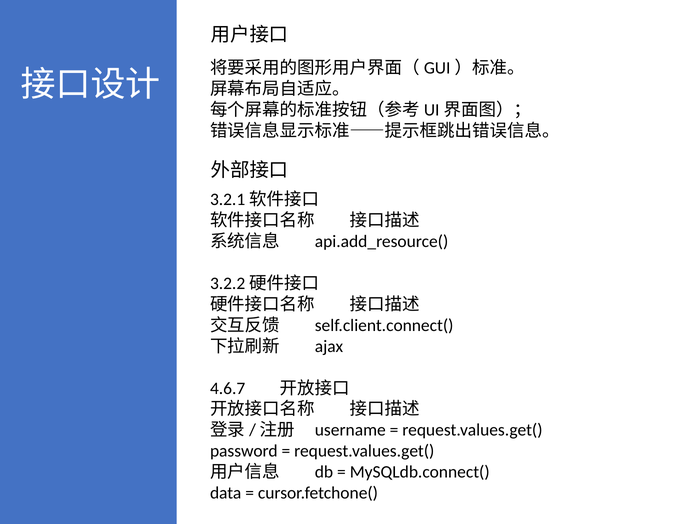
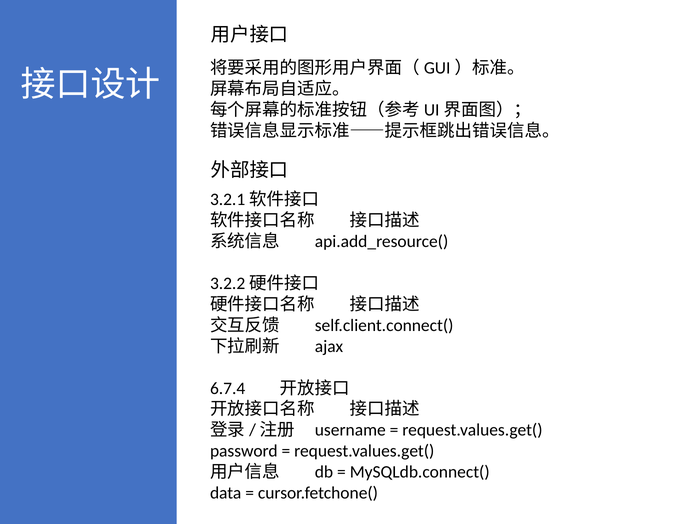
4.6.7: 4.6.7 -> 6.7.4
